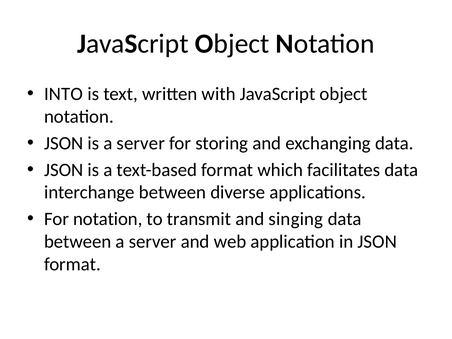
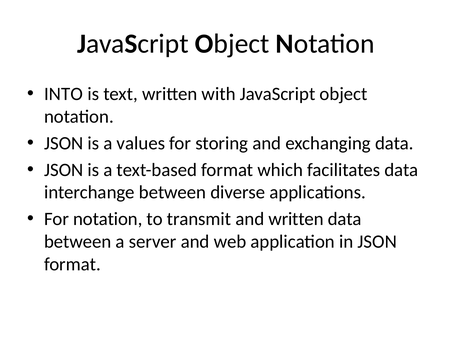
is a server: server -> values
and singing: singing -> written
